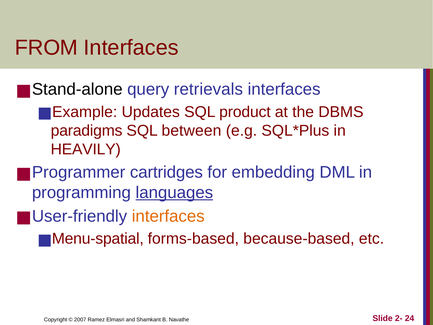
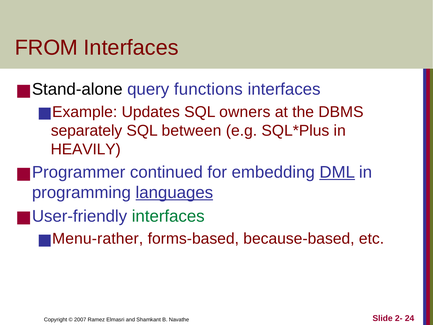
retrievals: retrievals -> functions
product: product -> owners
paradigms: paradigms -> separately
cartridges: cartridges -> continued
DML underline: none -> present
interfaces at (168, 216) colour: orange -> green
Menu-spatial: Menu-spatial -> Menu-rather
